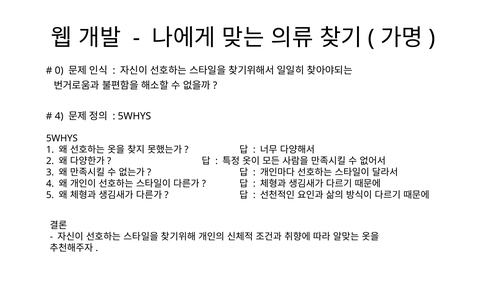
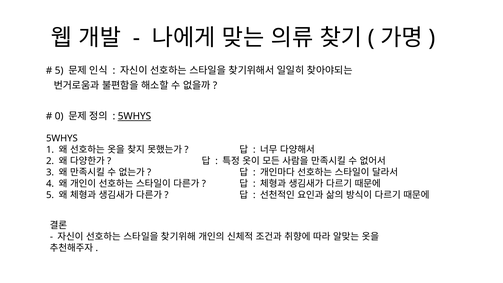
0 at (59, 71): 0 -> 5
4 at (59, 116): 4 -> 0
5WHYS at (134, 116) underline: none -> present
